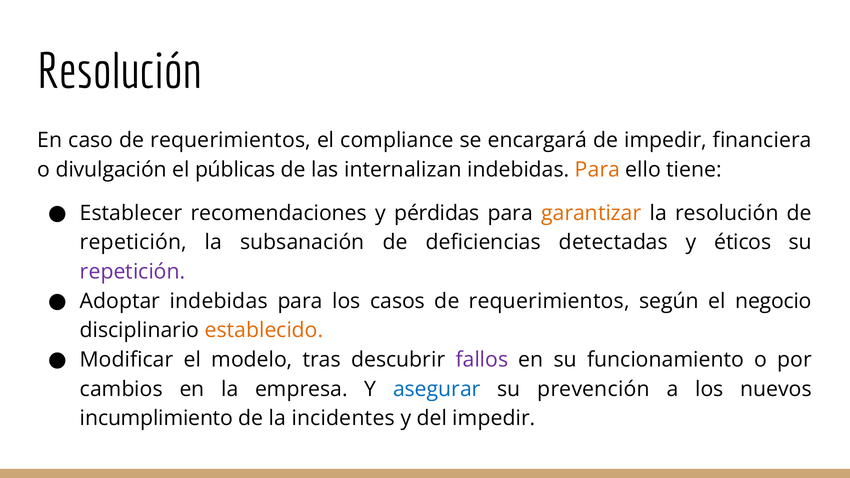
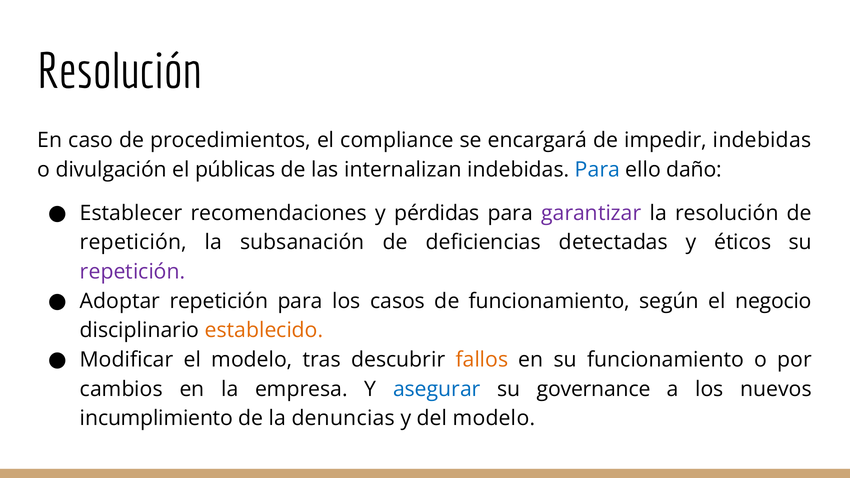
caso de requerimientos: requerimientos -> procedimientos
impedir financiera: financiera -> indebidas
Para at (597, 170) colour: orange -> blue
tiene: tiene -> daño
garantizar colour: orange -> purple
Adoptar indebidas: indebidas -> repetición
casos de requerimientos: requerimientos -> funcionamiento
fallos colour: purple -> orange
prevención: prevención -> governance
incidentes: incidentes -> denuncias
del impedir: impedir -> modelo
